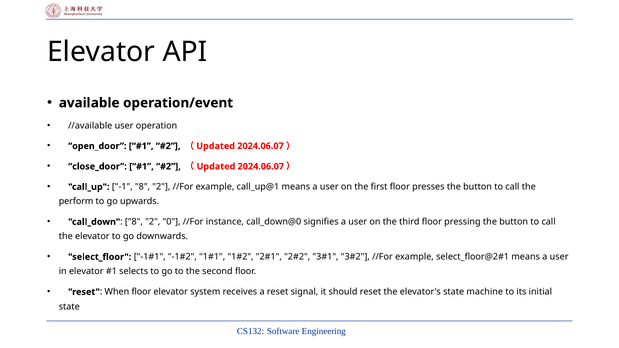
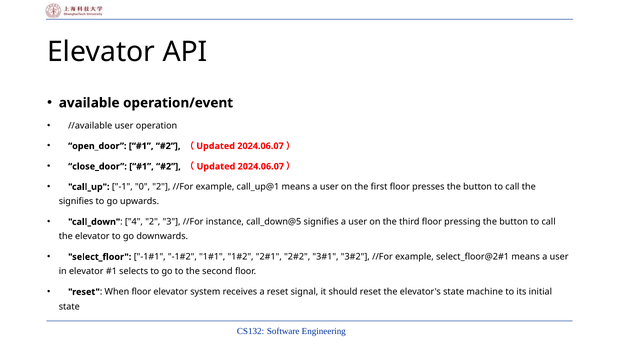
-1 8: 8 -> 0
perform at (76, 202): perform -> signifies
call_down 8: 8 -> 4
0: 0 -> 3
call_down@0: call_down@0 -> call_down@5
